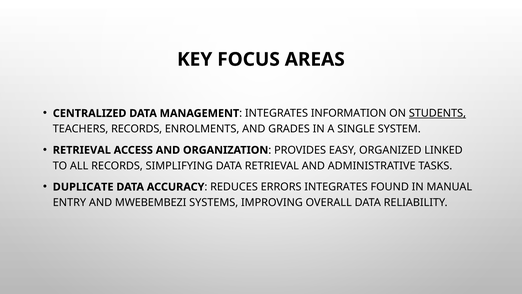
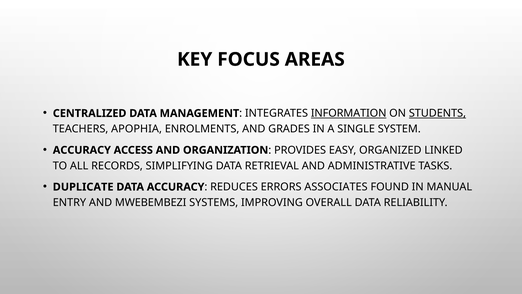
INFORMATION underline: none -> present
TEACHERS RECORDS: RECORDS -> APOPHIA
RETRIEVAL at (82, 150): RETRIEVAL -> ACCURACY
ERRORS INTEGRATES: INTEGRATES -> ASSOCIATES
